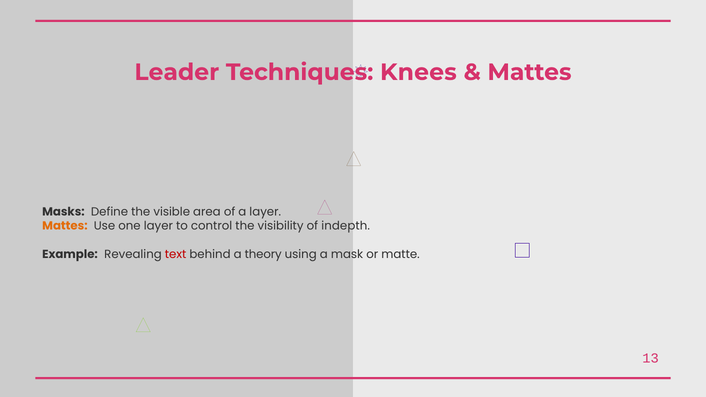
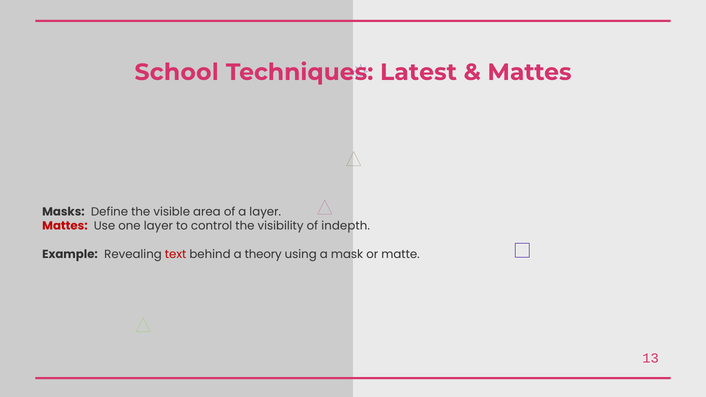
Leader: Leader -> School
Knees: Knees -> Latest
Mattes at (65, 226) colour: orange -> red
